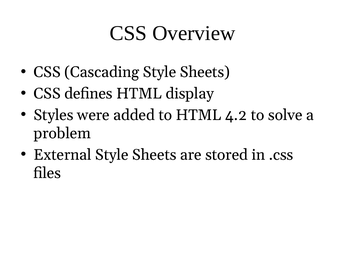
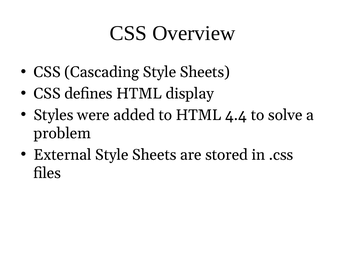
4.2: 4.2 -> 4.4
